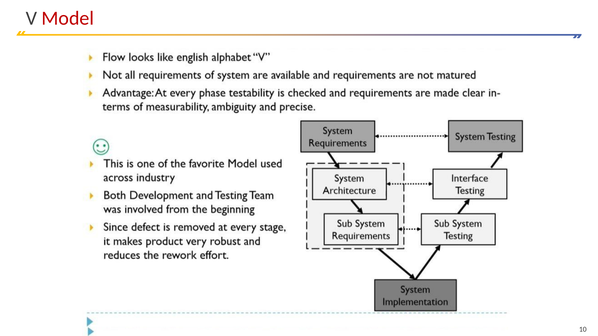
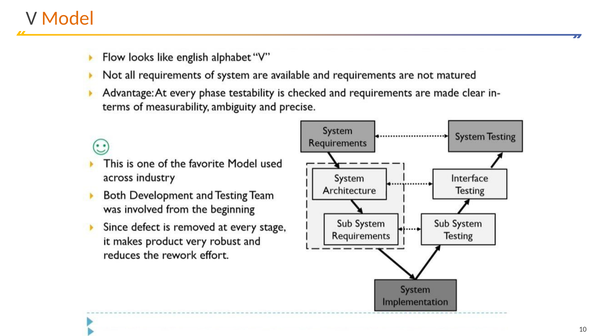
Model colour: red -> orange
